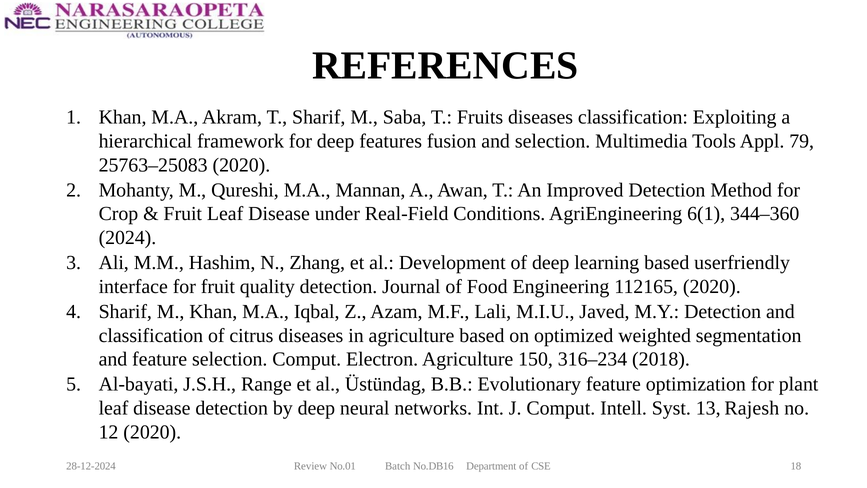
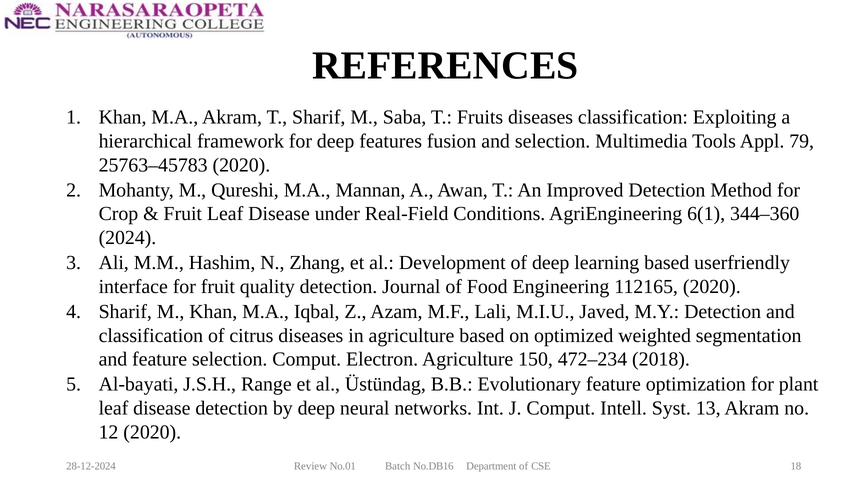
25763–25083: 25763–25083 -> 25763–45783
316–234: 316–234 -> 472–234
13 Rajesh: Rajesh -> Akram
